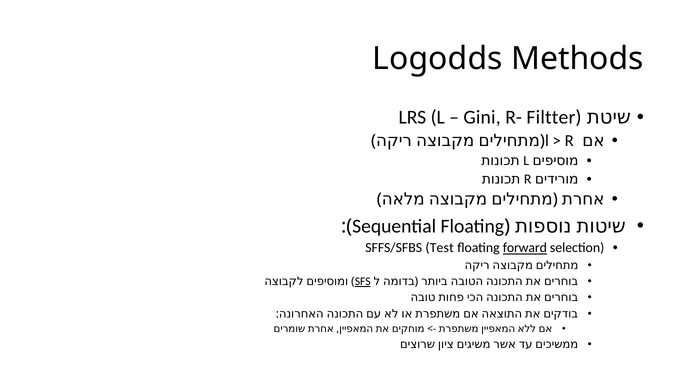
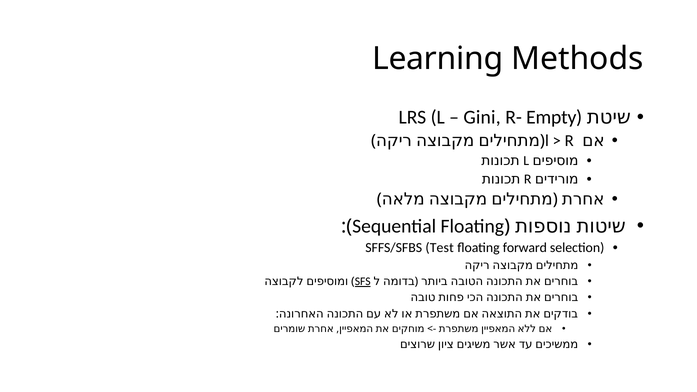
Logodds: Logodds -> Learning
Filtter: Filtter -> Empty
forward underline: present -> none
